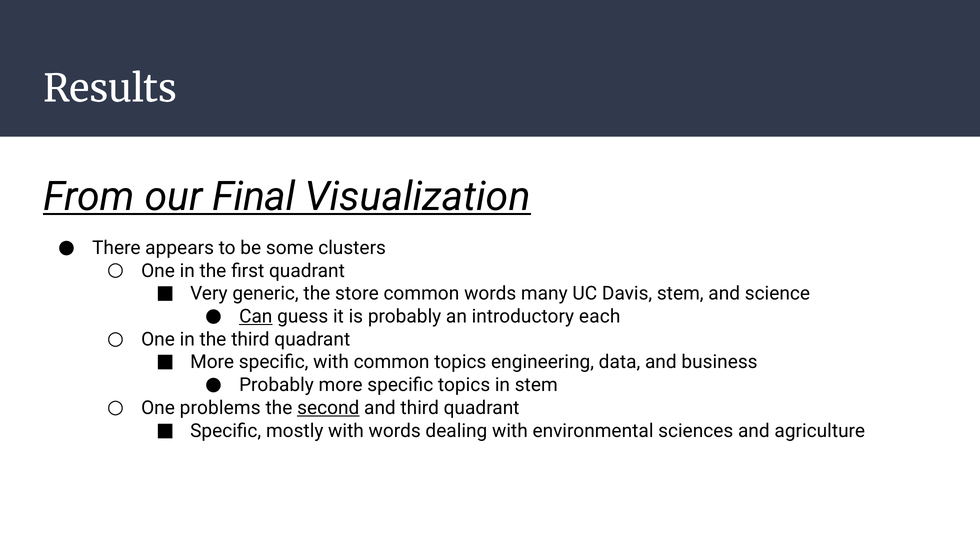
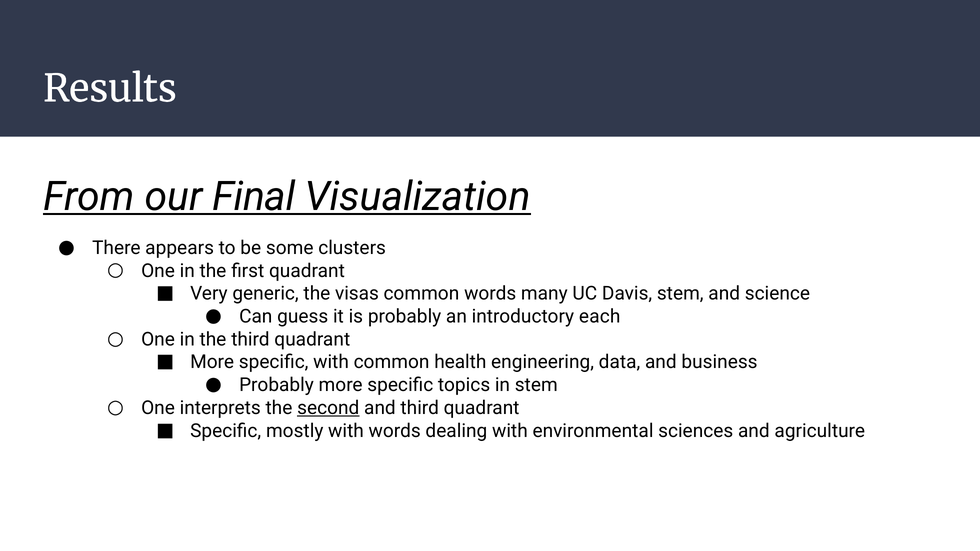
store: store -> visas
Can underline: present -> none
common topics: topics -> health
problems: problems -> interprets
